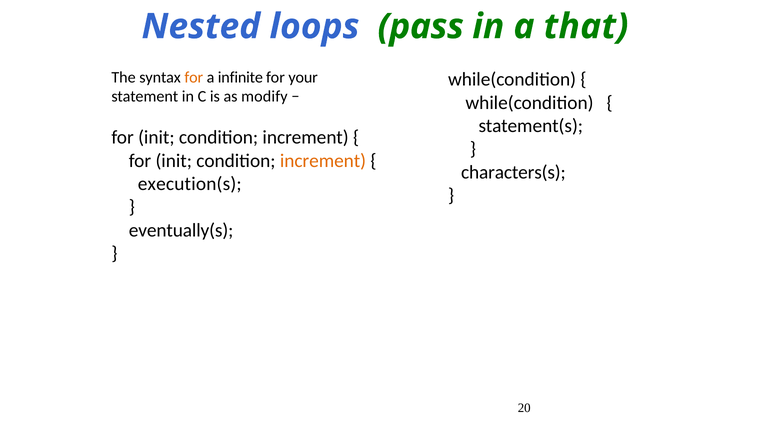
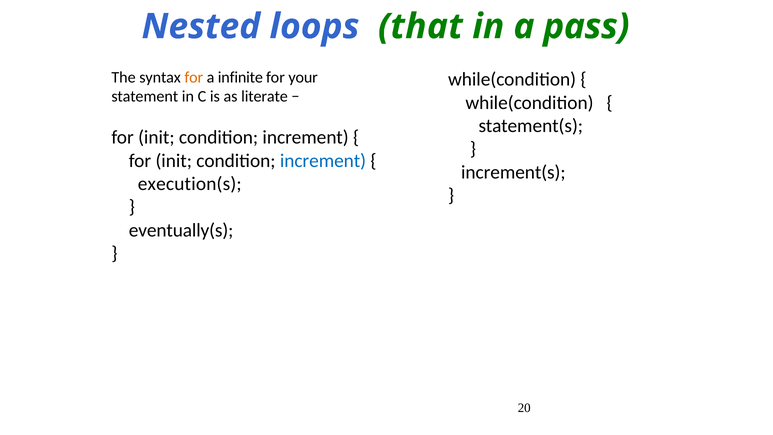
pass: pass -> that
that: that -> pass
modify: modify -> literate
increment at (323, 161) colour: orange -> blue
characters(s: characters(s -> increment(s
